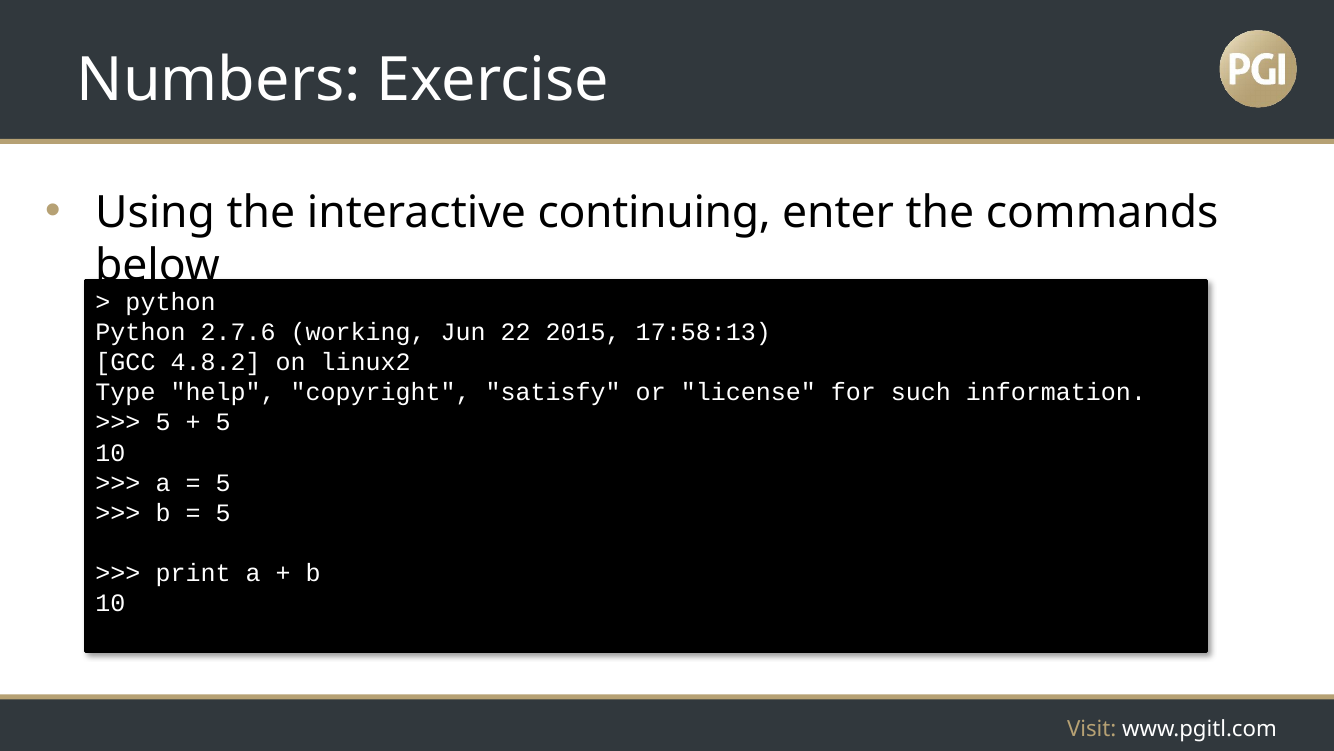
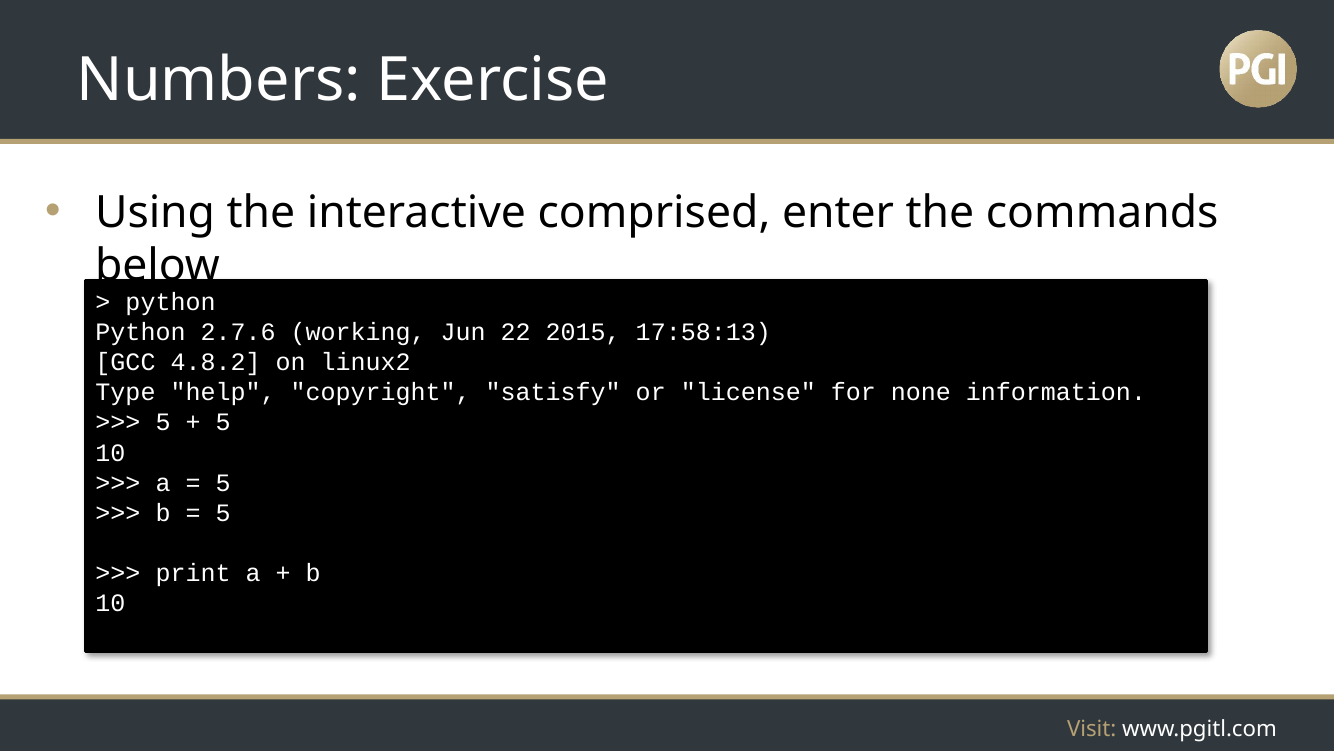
continuing: continuing -> comprised
such: such -> none
